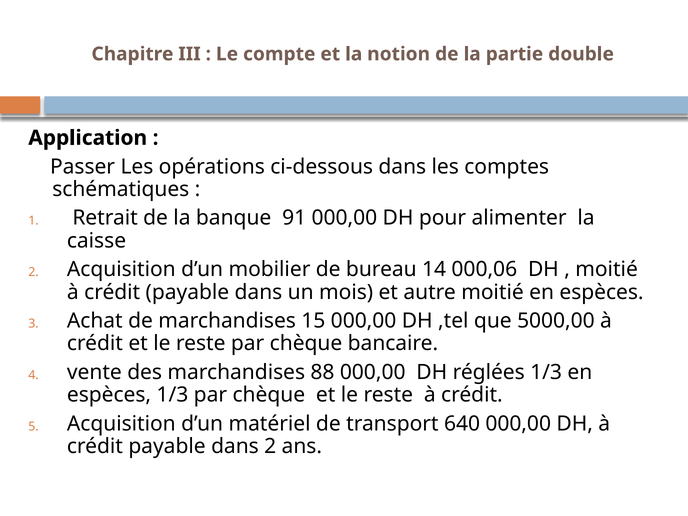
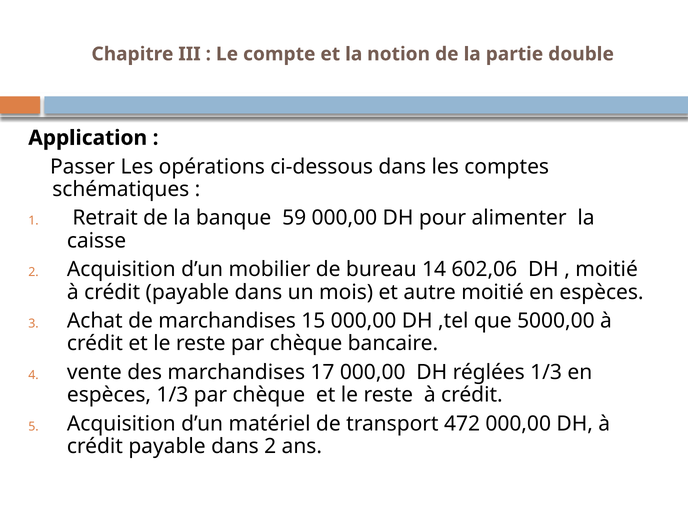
91: 91 -> 59
000,06: 000,06 -> 602,06
88: 88 -> 17
640: 640 -> 472
